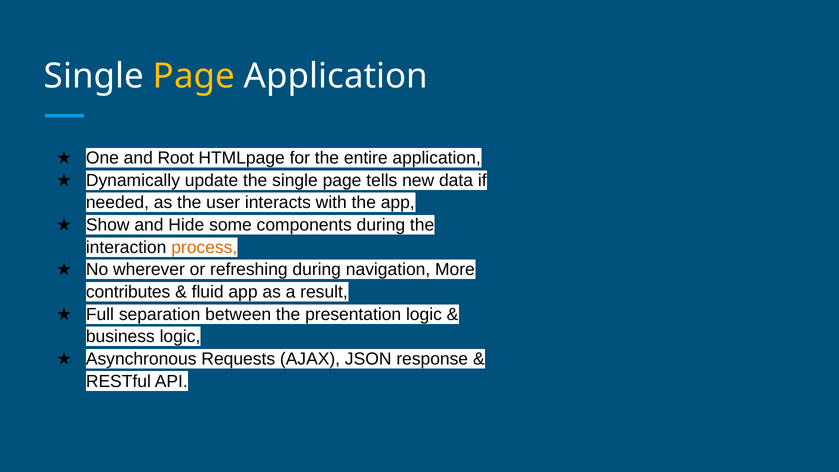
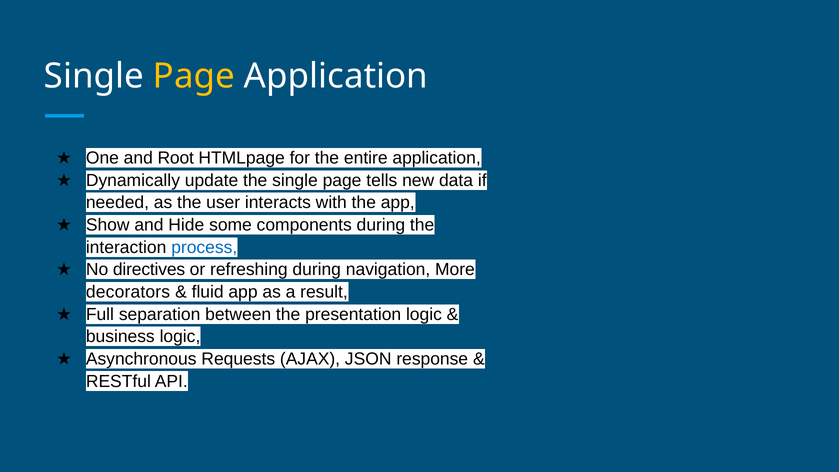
process colour: orange -> blue
wherever: wherever -> directives
contributes: contributes -> decorators
